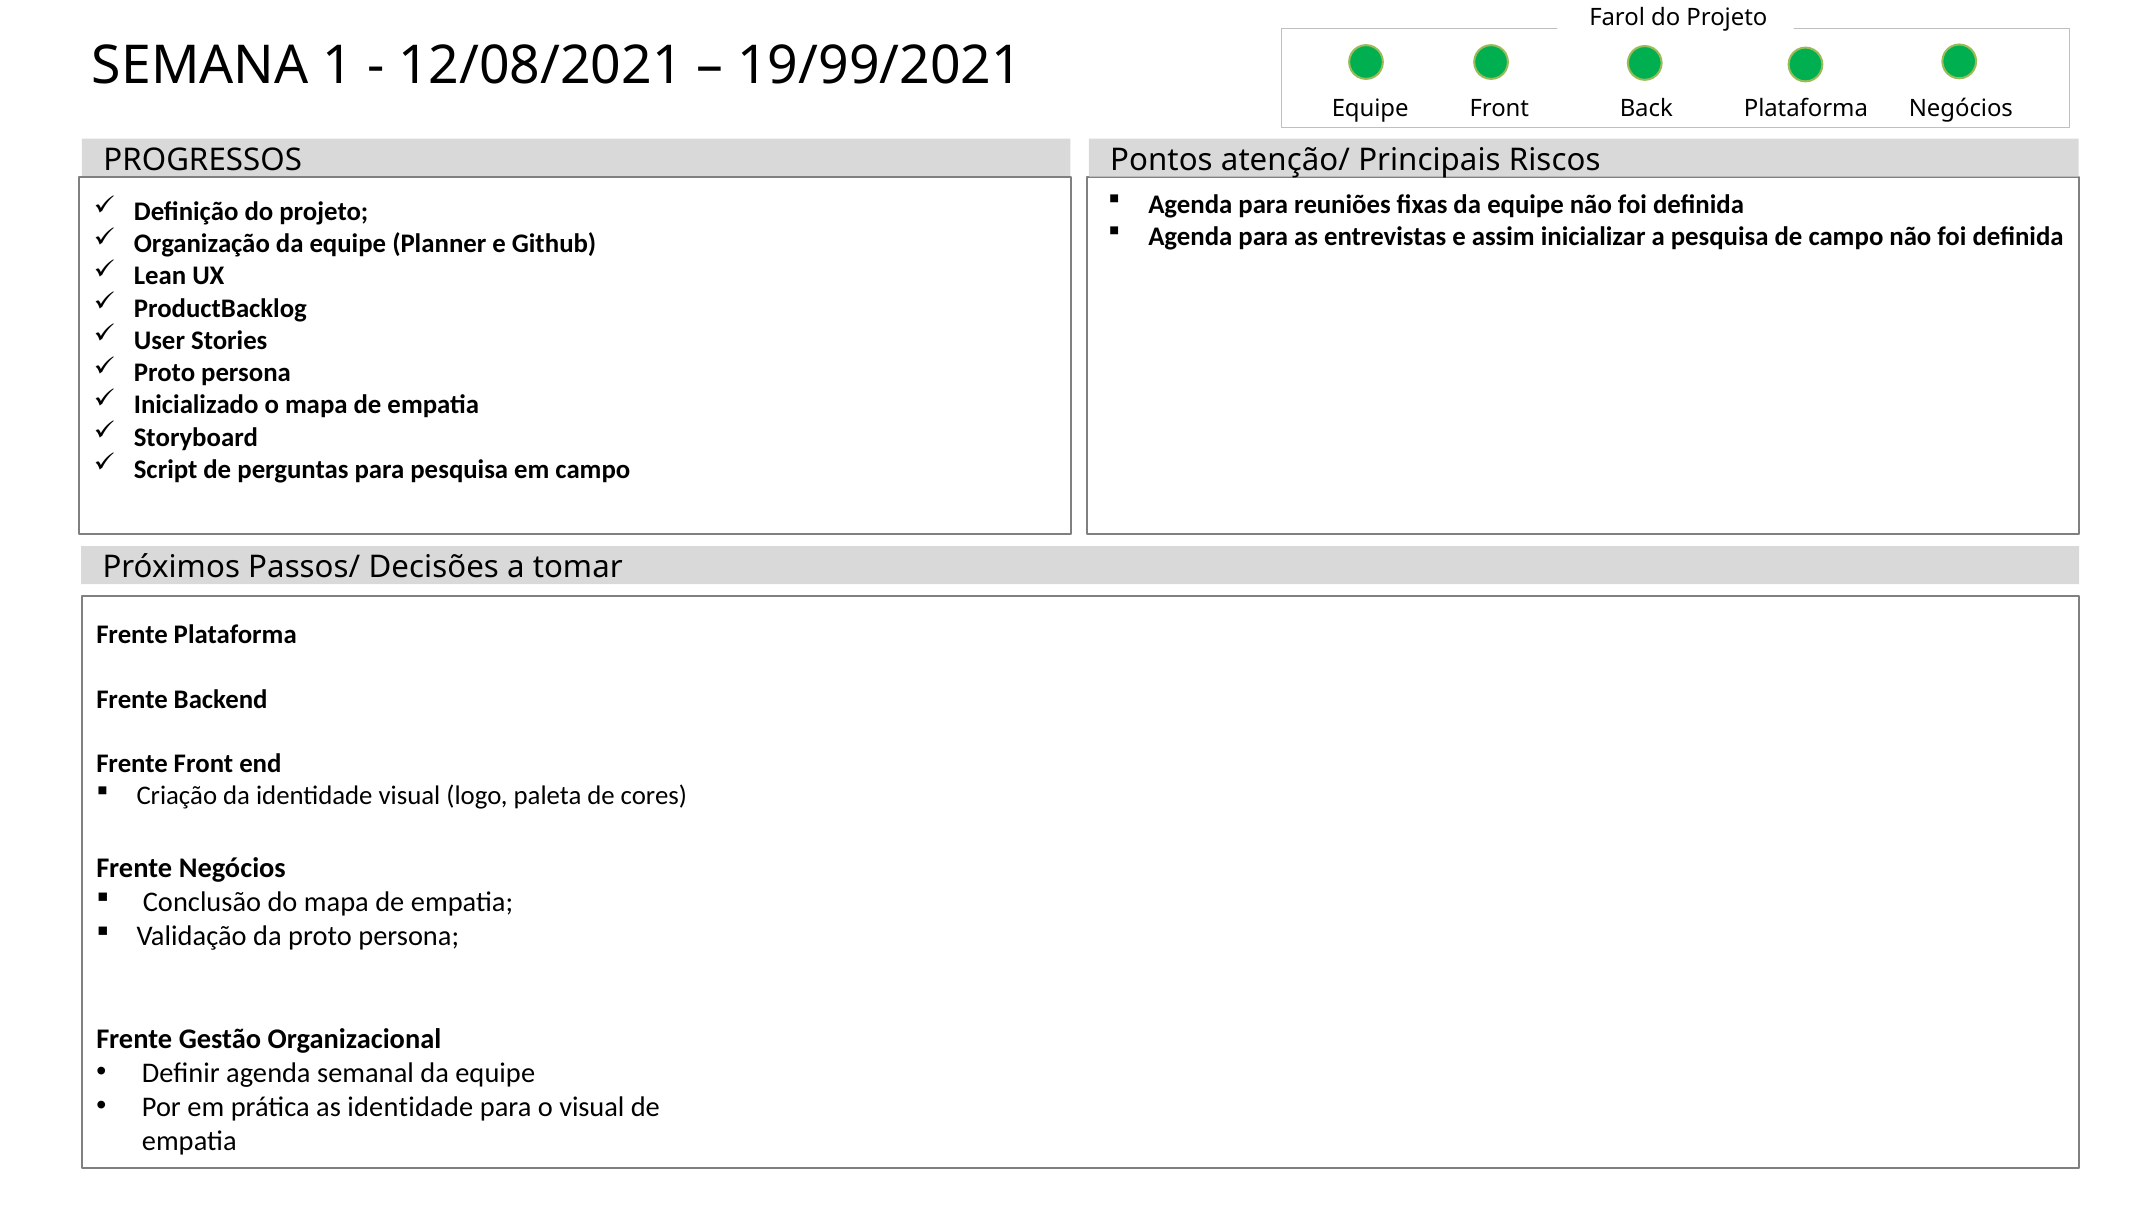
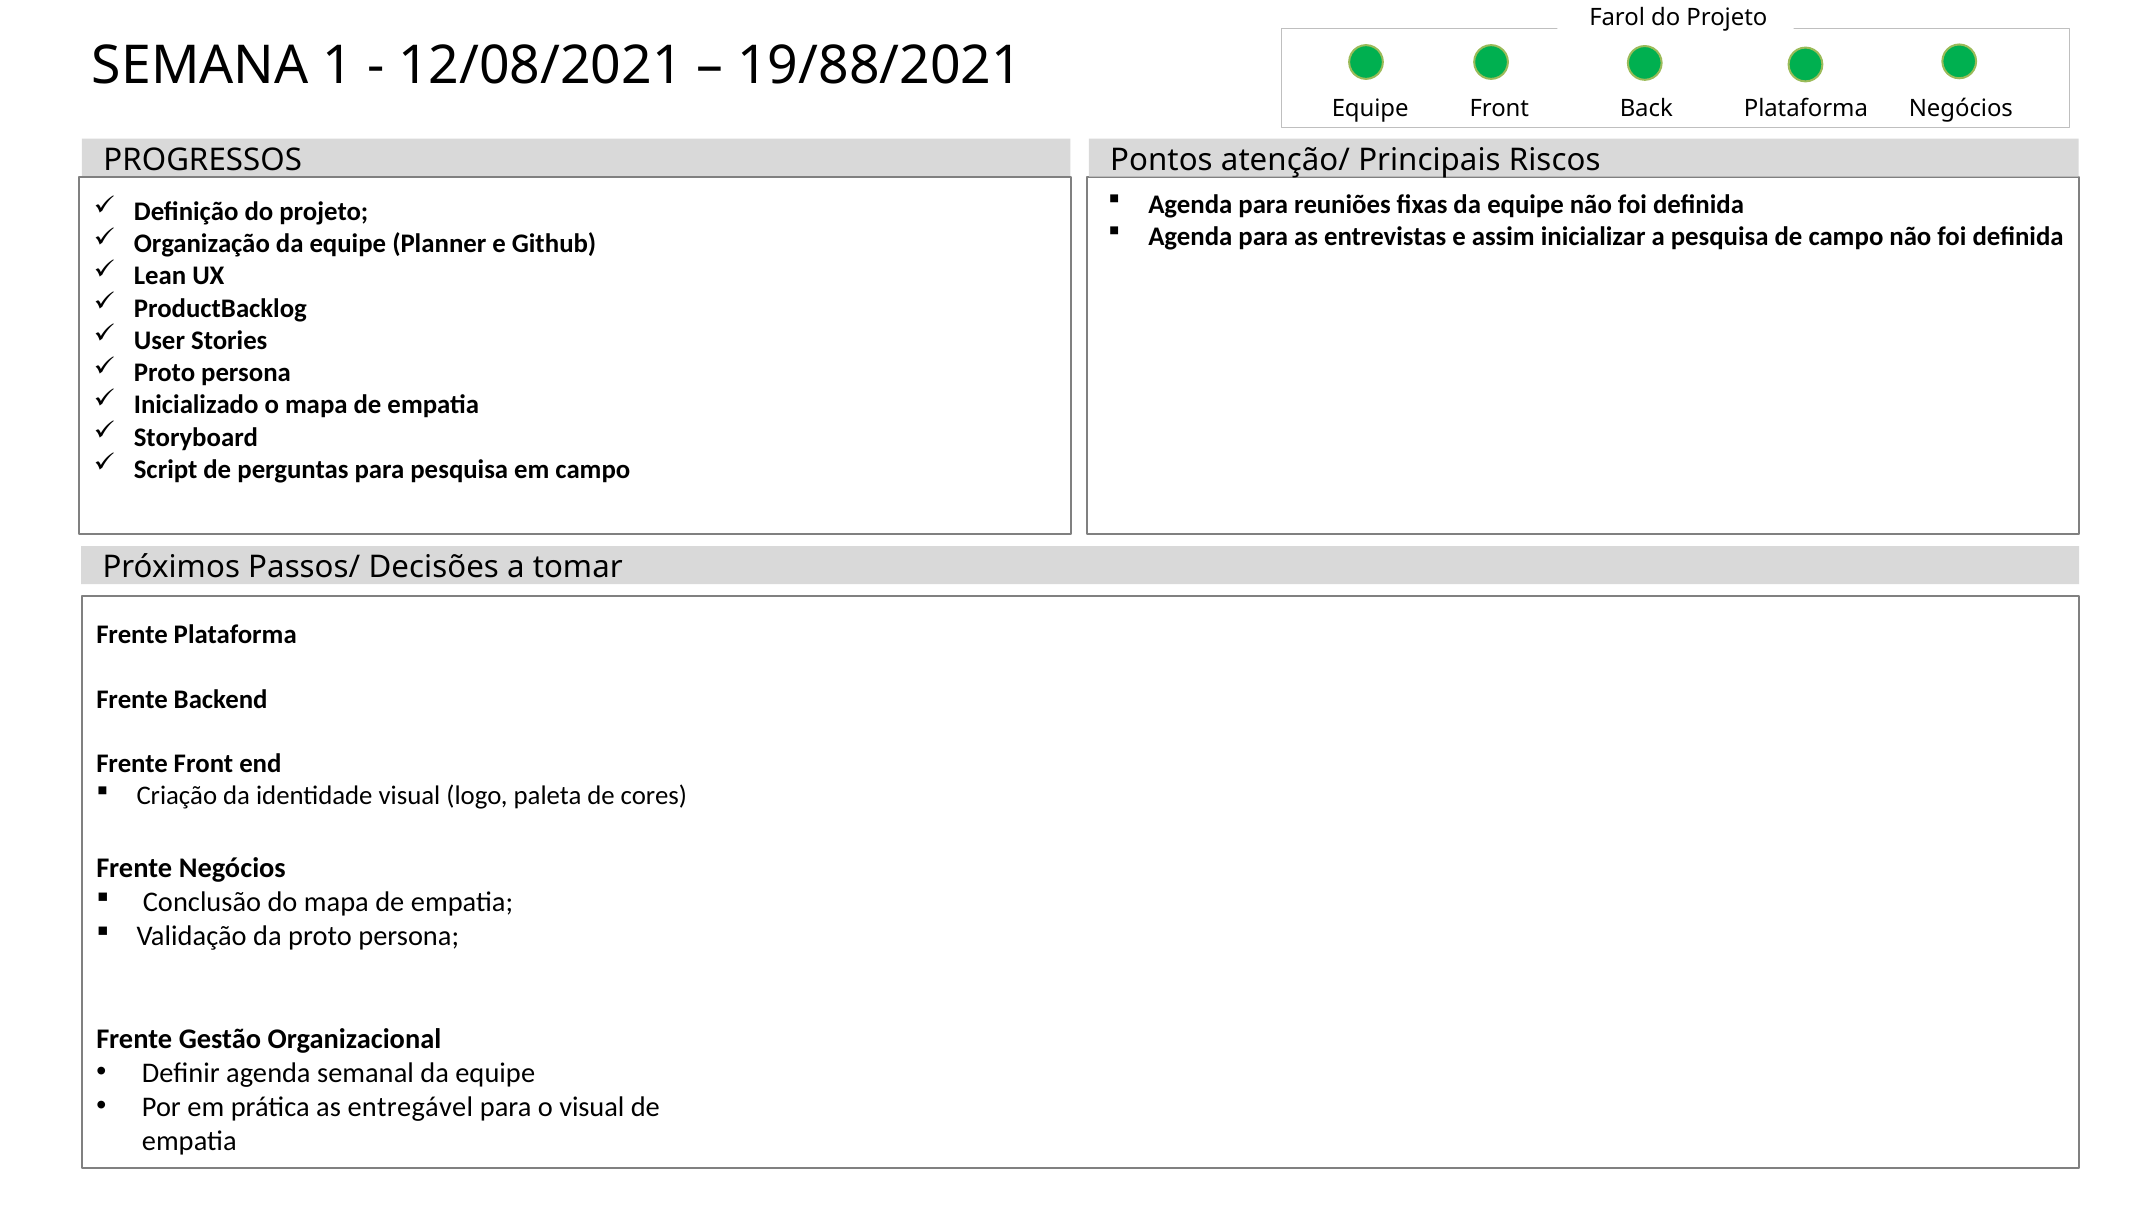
19/99/2021: 19/99/2021 -> 19/88/2021
as identidade: identidade -> entregável
